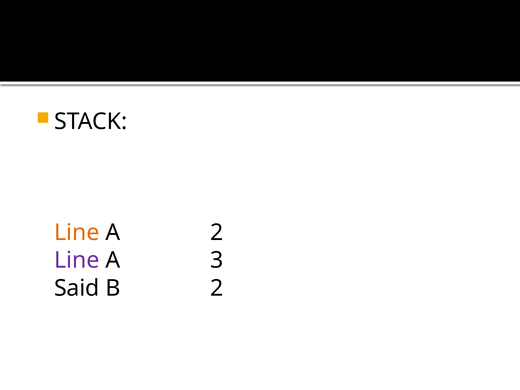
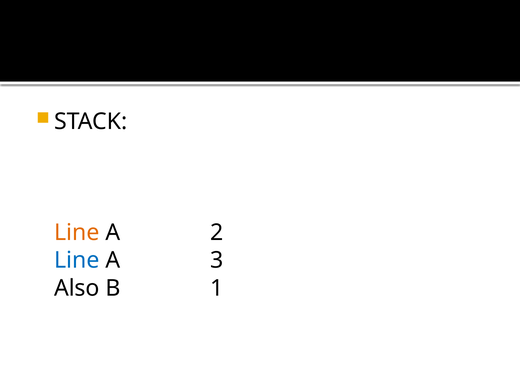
Line at (77, 260) colour: purple -> blue
Said: Said -> Also
B 2: 2 -> 1
